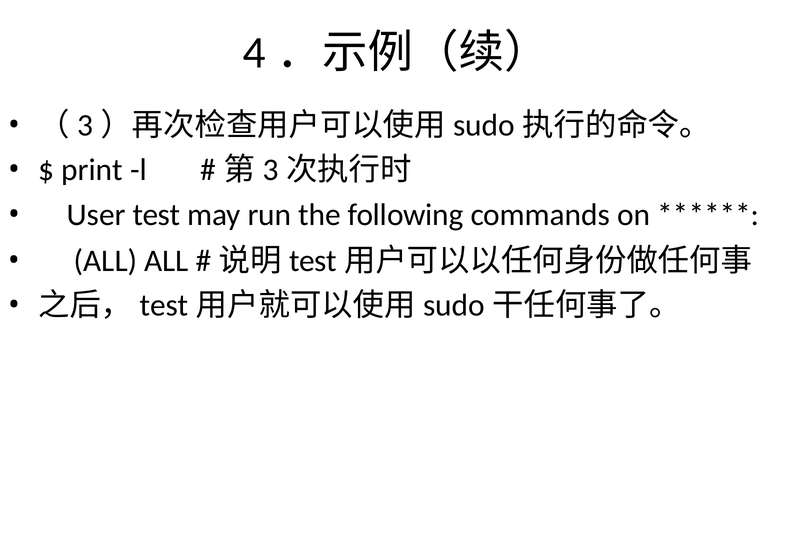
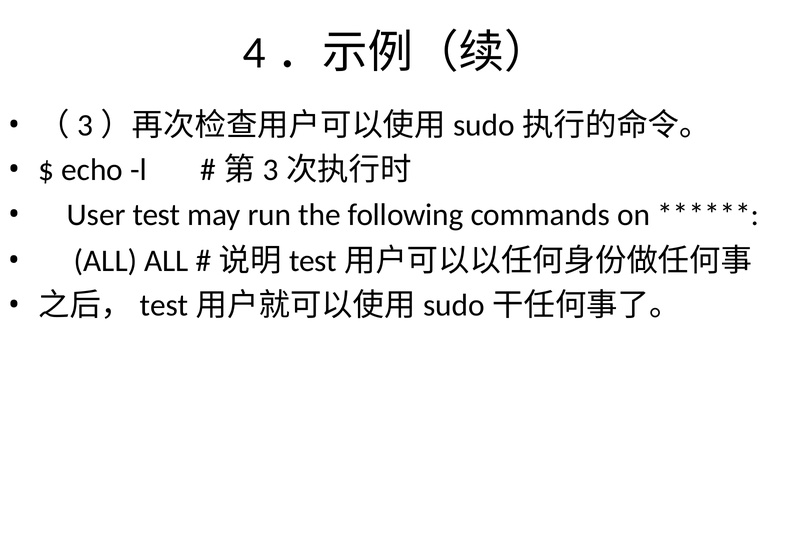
print: print -> echo
